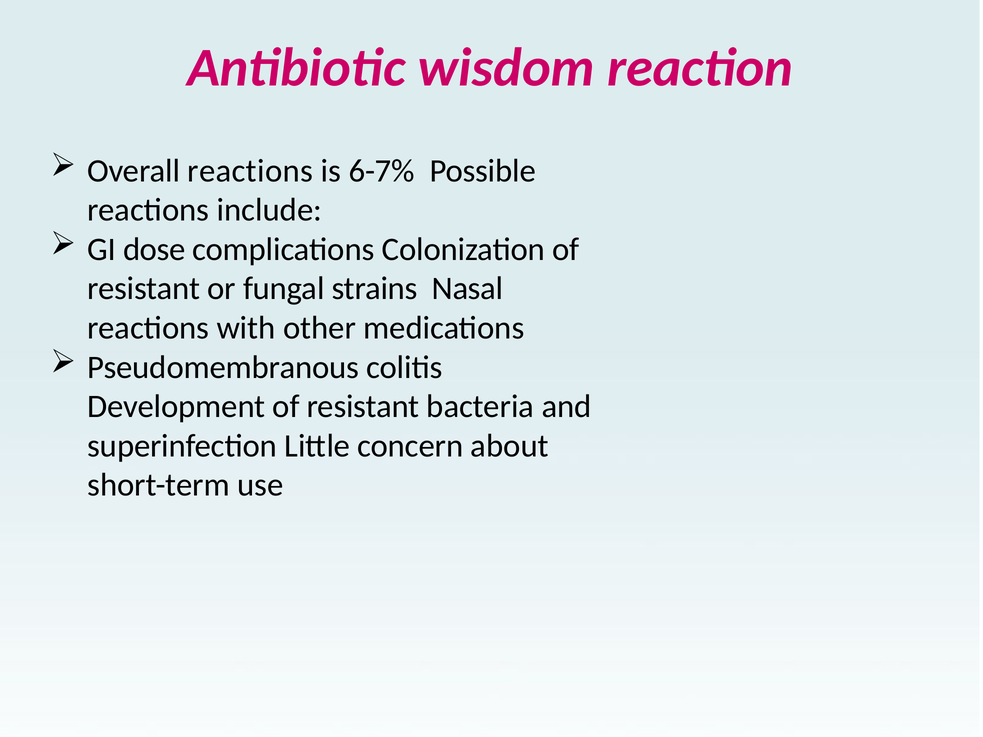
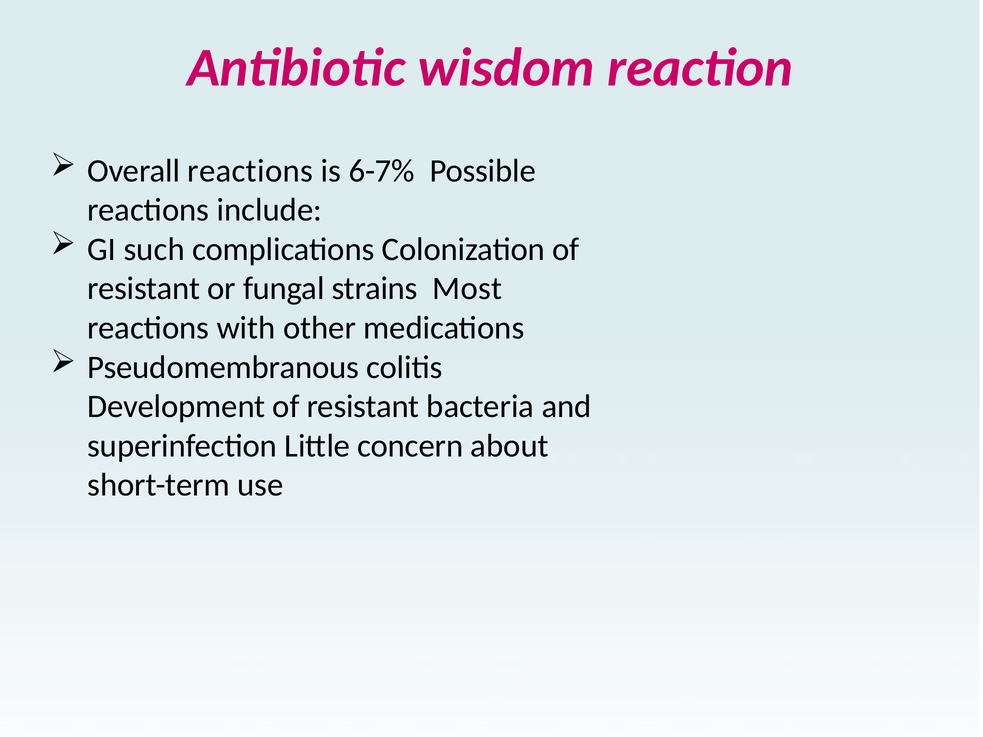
dose: dose -> such
Nasal: Nasal -> Most
